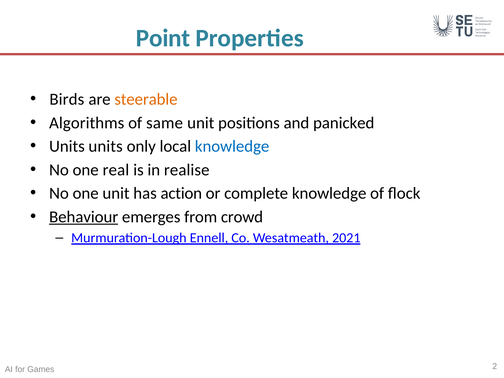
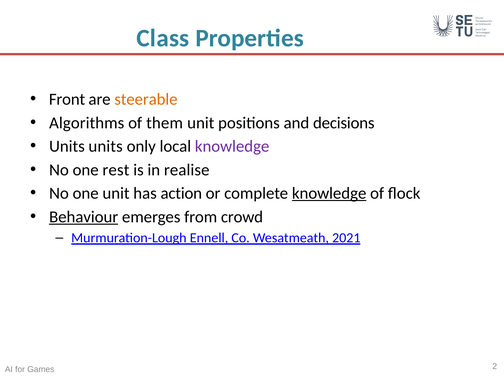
Point: Point -> Class
Birds: Birds -> Front
same: same -> them
panicked: panicked -> decisions
knowledge at (232, 146) colour: blue -> purple
real: real -> rest
knowledge at (329, 193) underline: none -> present
